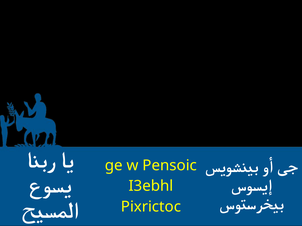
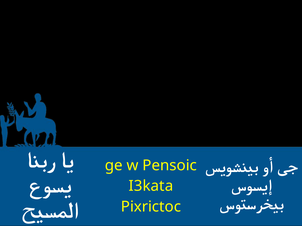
I3ebhl: I3ebhl -> I3kata
